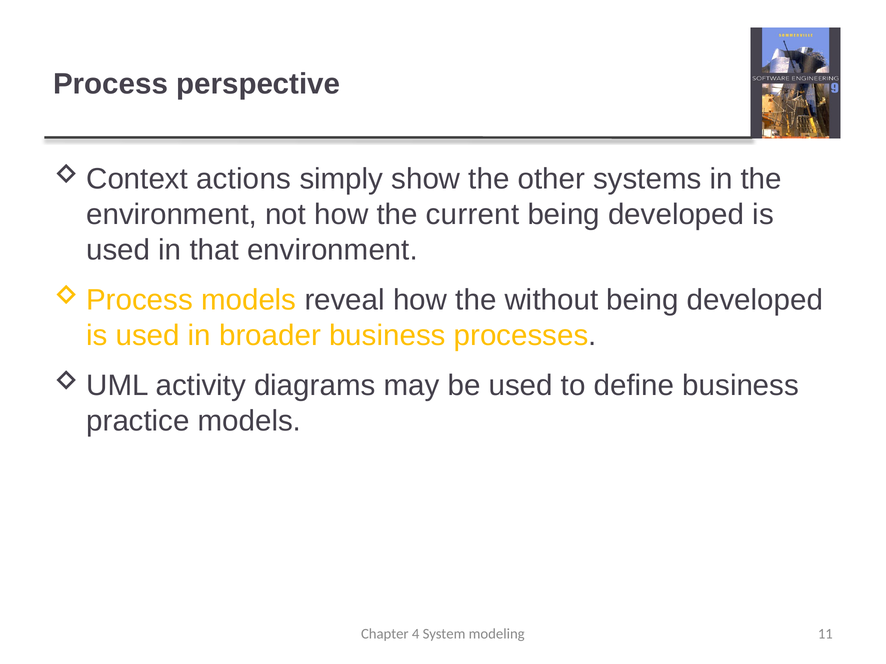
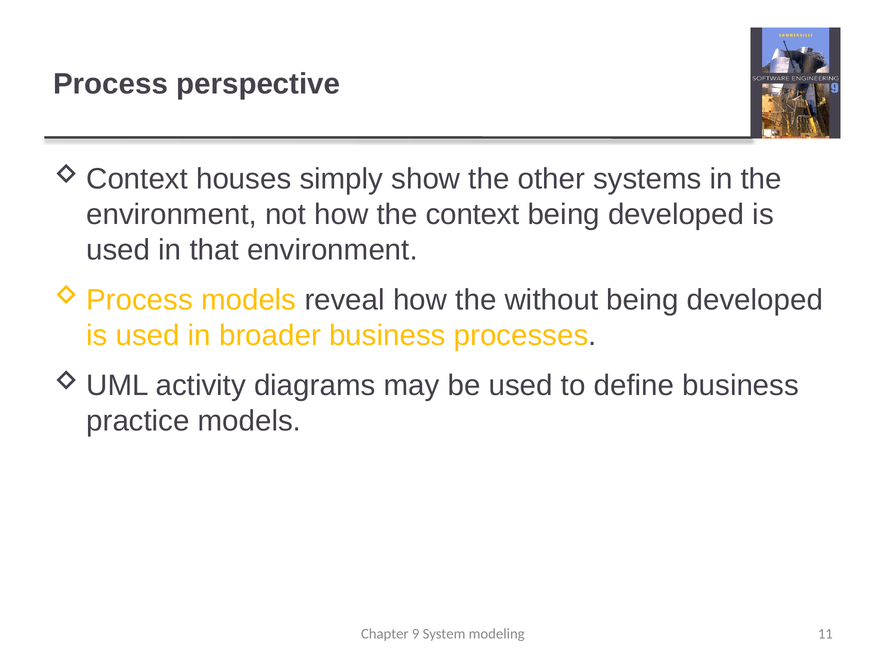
actions: actions -> houses
current: current -> context
4: 4 -> 9
